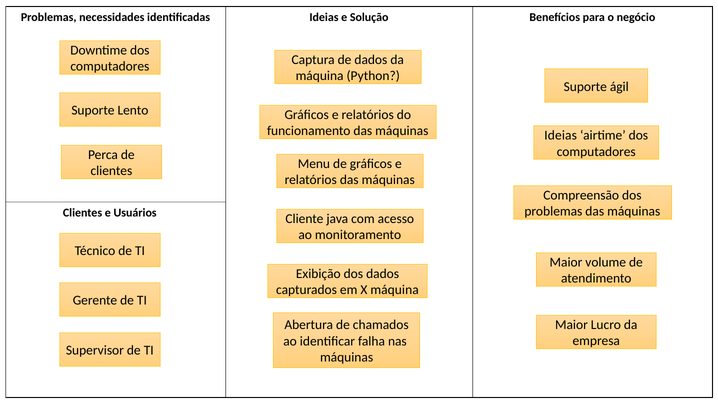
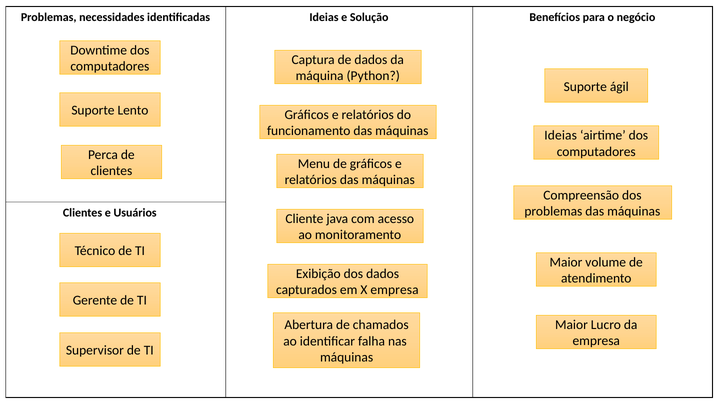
X máquina: máquina -> empresa
